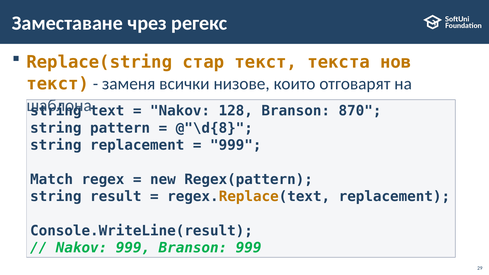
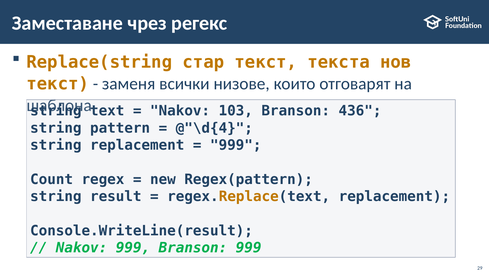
128: 128 -> 103
870: 870 -> 436
@"\d{8: @"\d{8 -> @"\d{4
Match: Match -> Count
